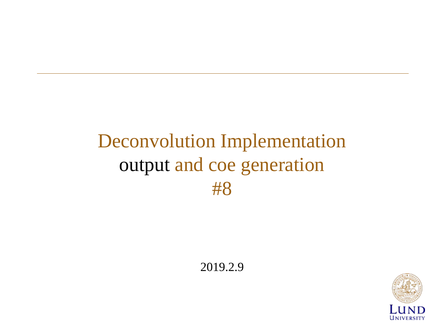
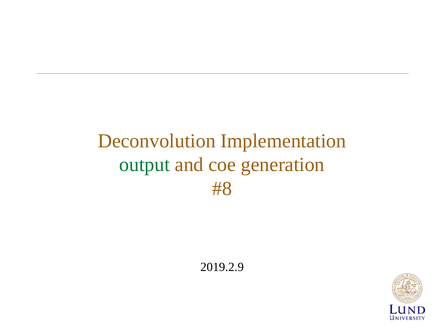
output colour: black -> green
